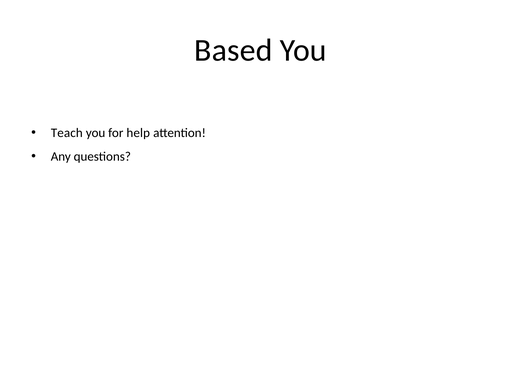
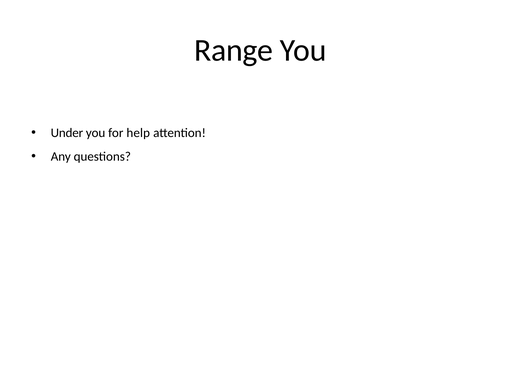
Based: Based -> Range
Teach: Teach -> Under
